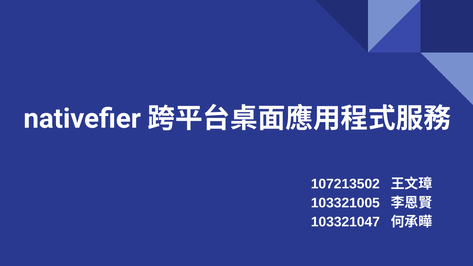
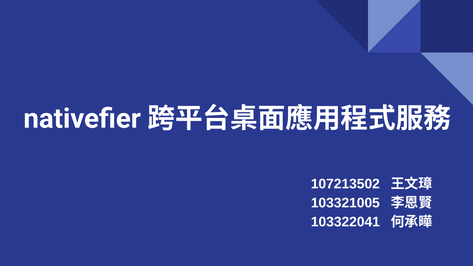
103321047: 103321047 -> 103322041
